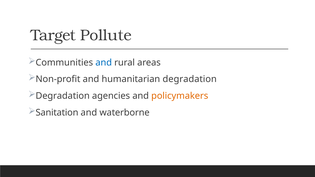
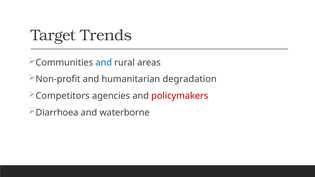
Pollute: Pollute -> Trends
Degradation at (63, 96): Degradation -> Competitors
policymakers colour: orange -> red
Sanitation: Sanitation -> Diarrhoea
